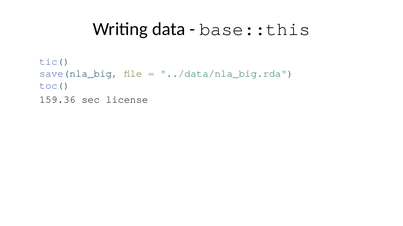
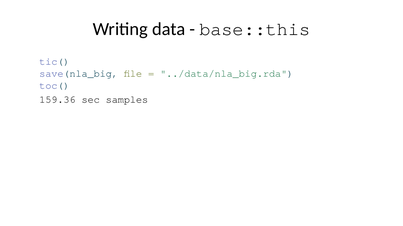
license: license -> samples
